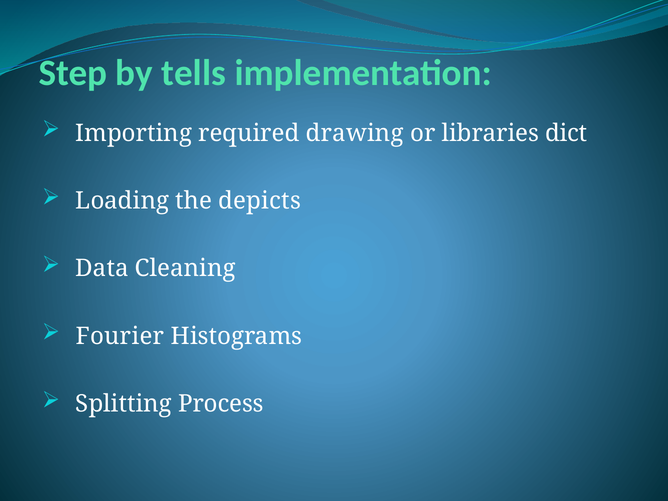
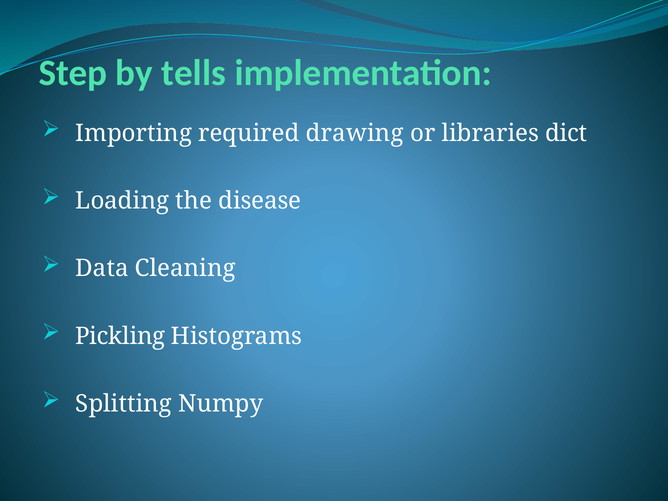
depicts: depicts -> disease
Fourier: Fourier -> Pickling
Process: Process -> Numpy
